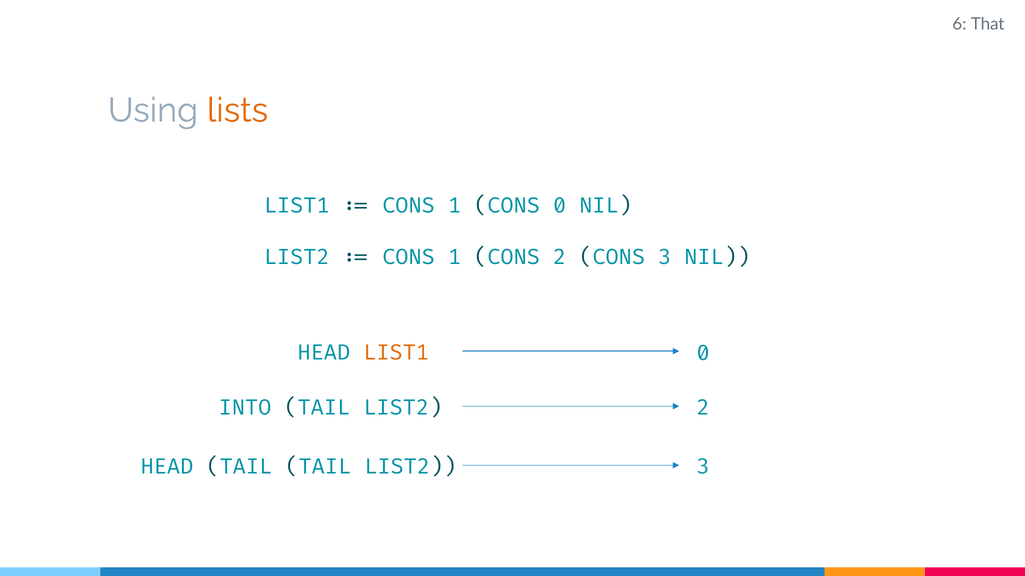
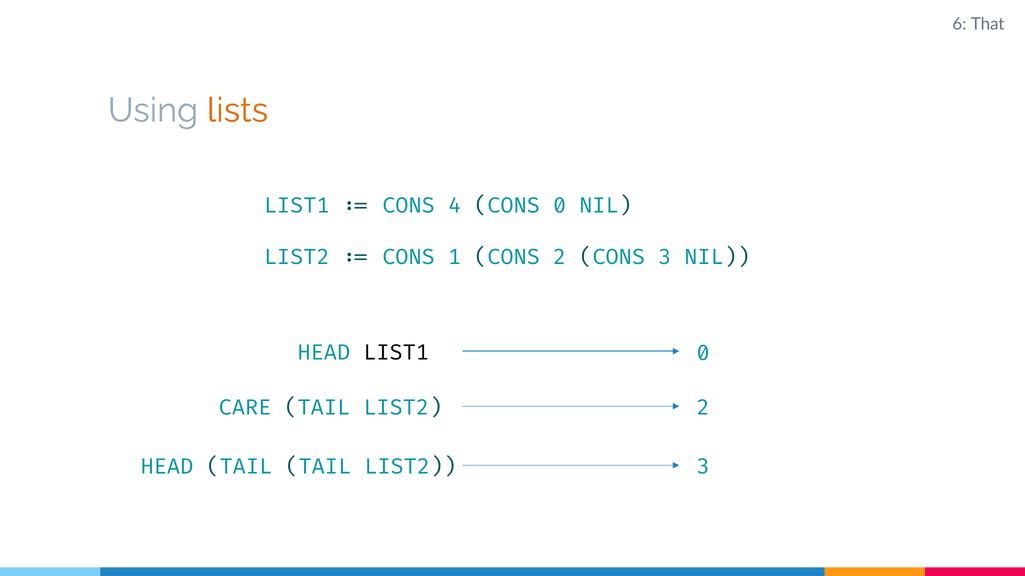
1 at (455, 206): 1 -> 4
LIST1 at (396, 353) colour: orange -> black
INTO: INTO -> CARE
